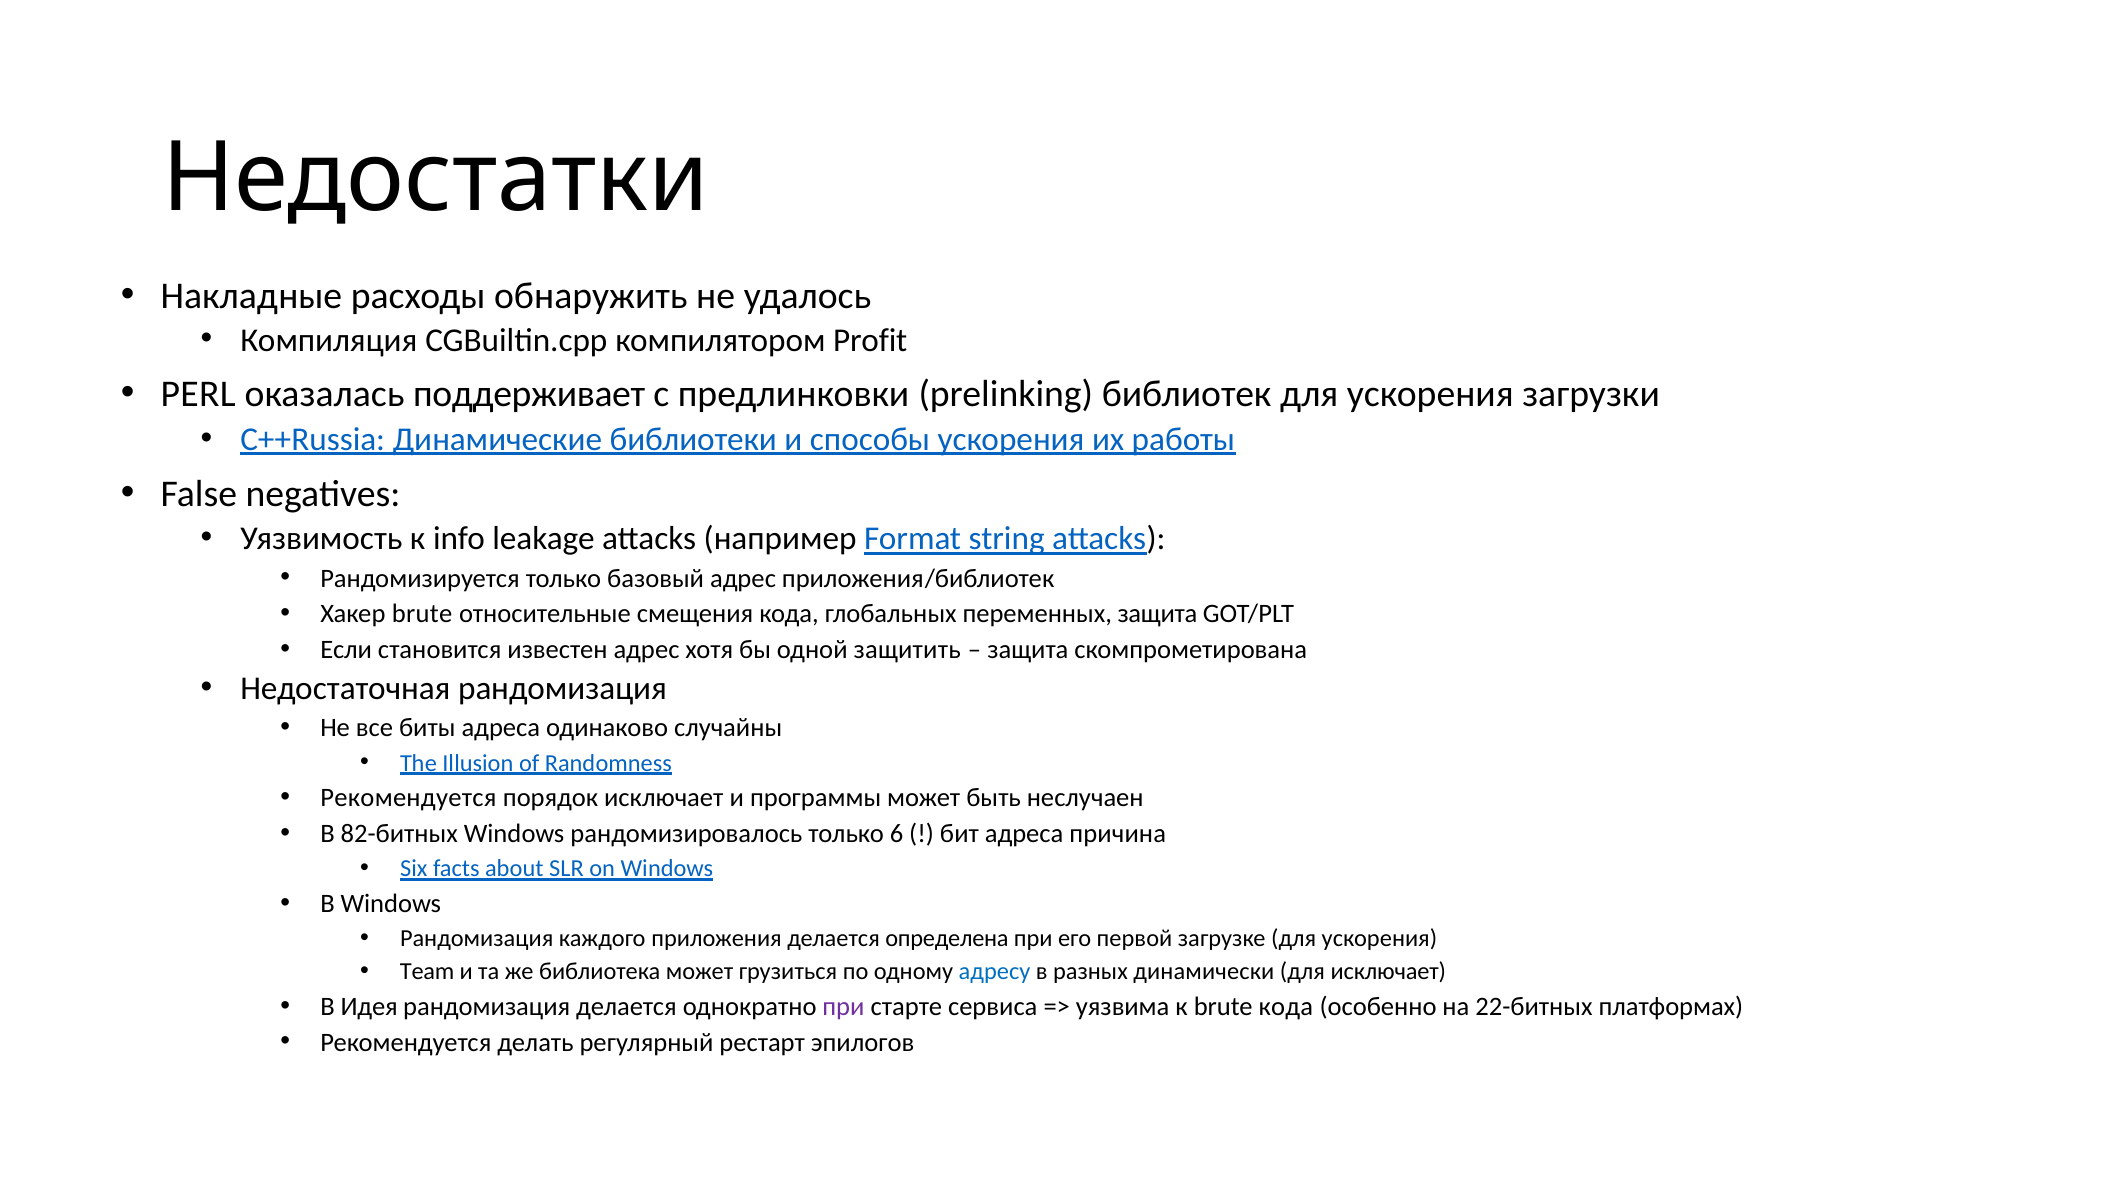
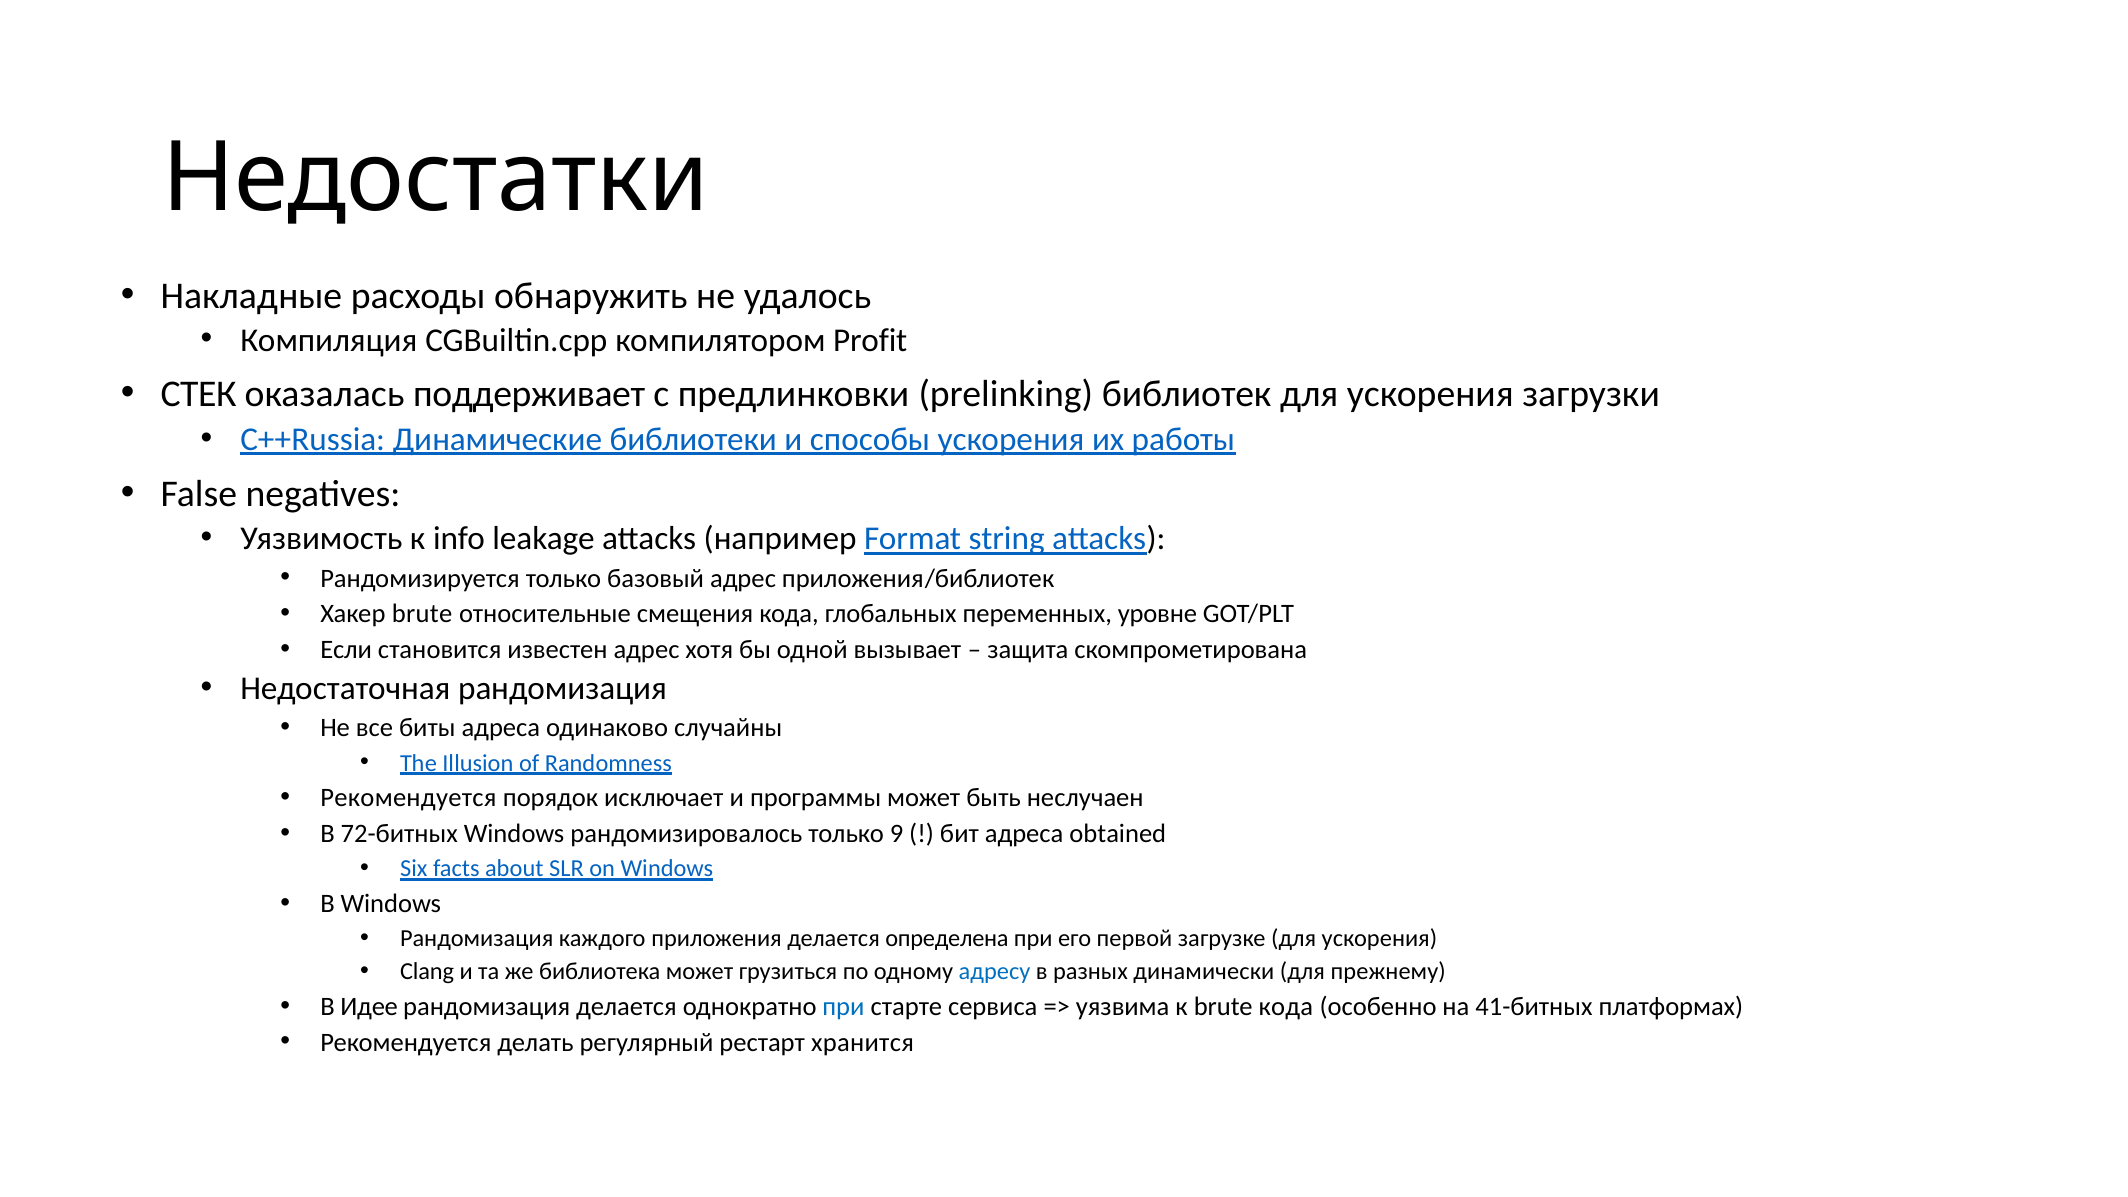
PERL: PERL -> СТЕК
переменных защита: защита -> уровне
защитить: защитить -> вызывает
82-битных: 82-битных -> 72-битных
6: 6 -> 9
причина: причина -> obtained
Team: Team -> Clang
для исключает: исключает -> прежнему
Идея: Идея -> Идее
при at (843, 1007) colour: purple -> blue
22-битных: 22-битных -> 41-битных
эпилогов: эпилогов -> хранится
